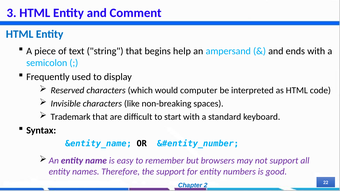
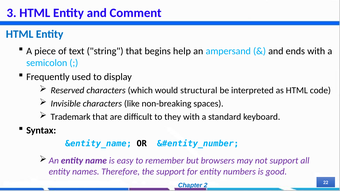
computer: computer -> structural
start: start -> they
